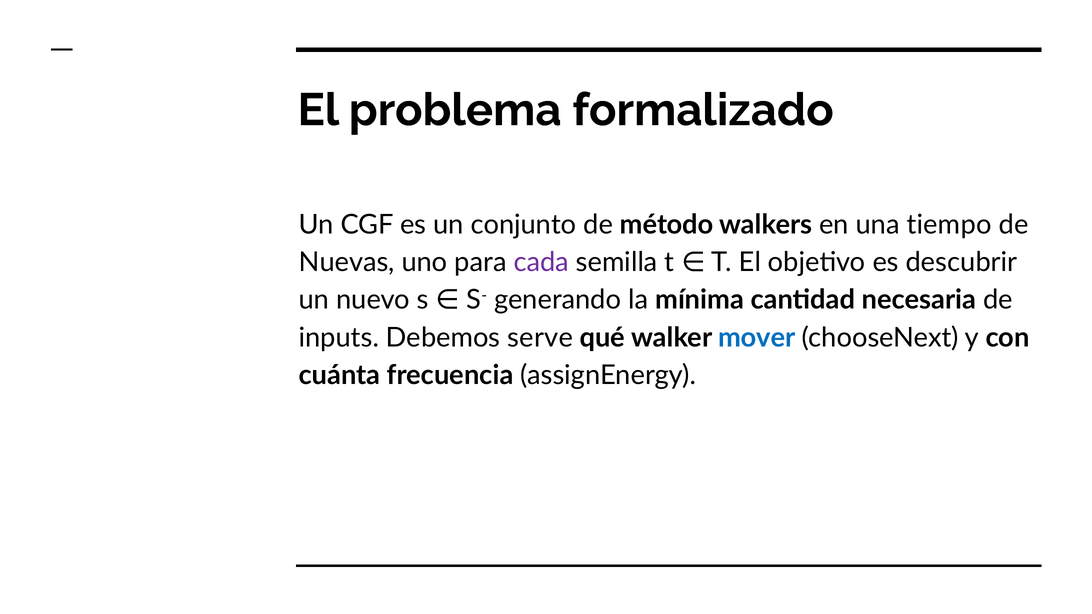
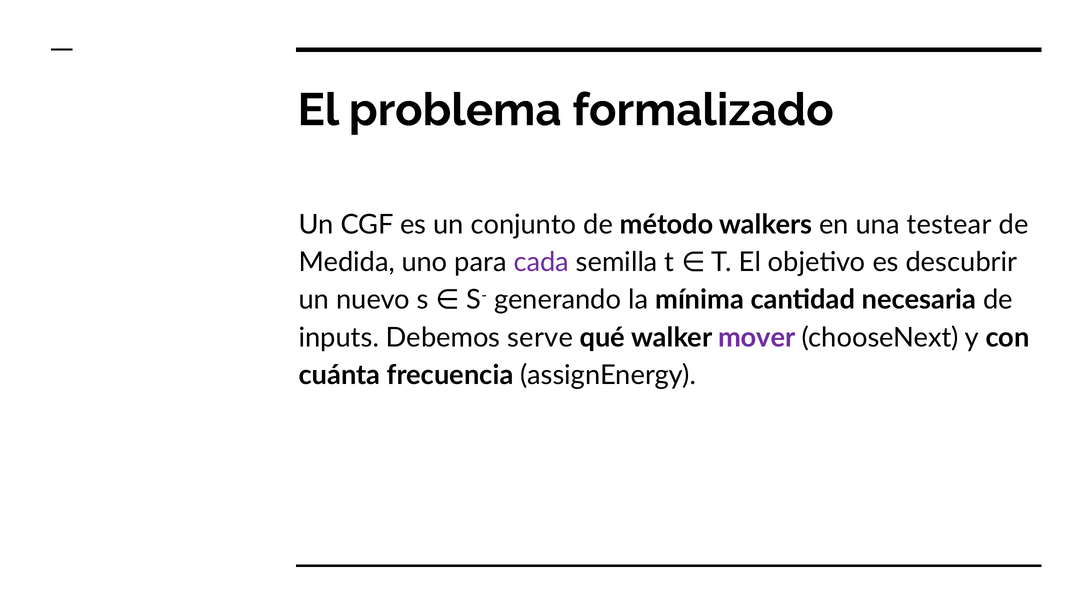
tiempo: tiempo -> testear
Nuevas: Nuevas -> Medida
mover colour: blue -> purple
